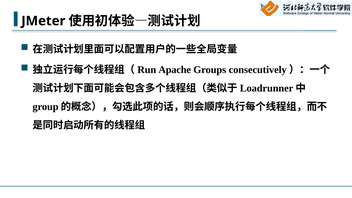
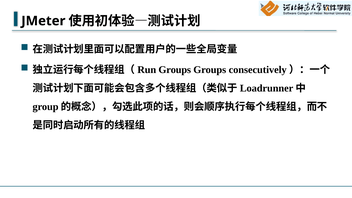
Apache at (175, 70): Apache -> Groups
